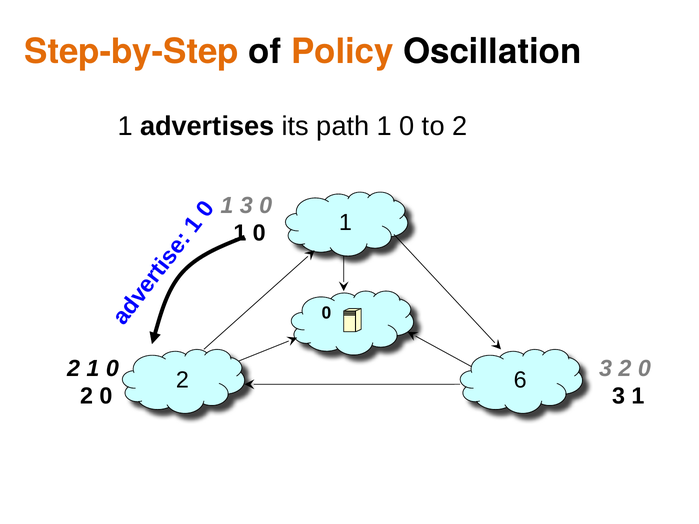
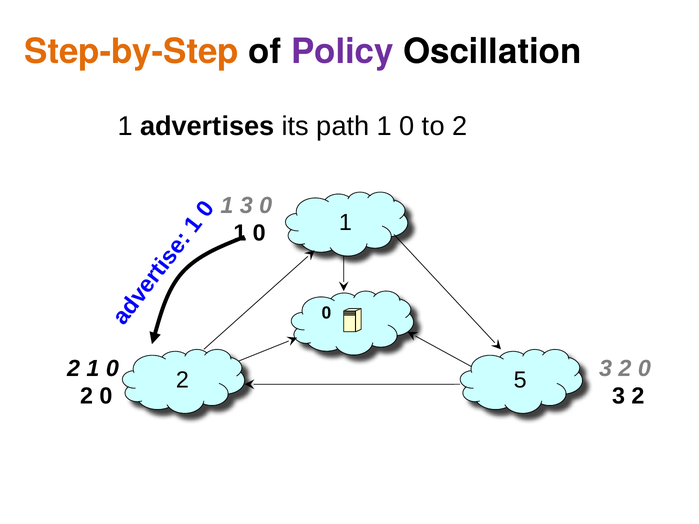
Policy colour: orange -> purple
6: 6 -> 5
1 at (638, 396): 1 -> 2
